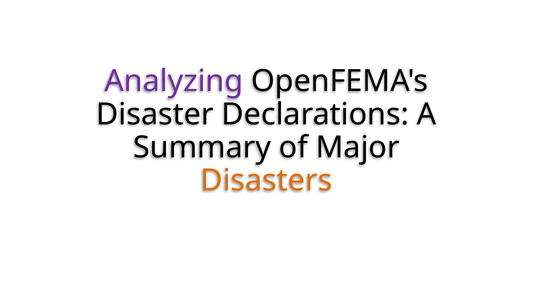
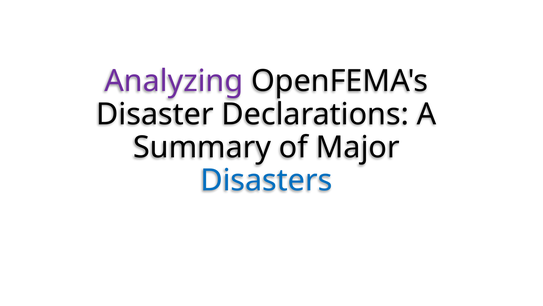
Disasters colour: orange -> blue
